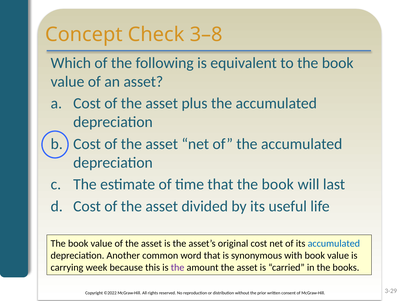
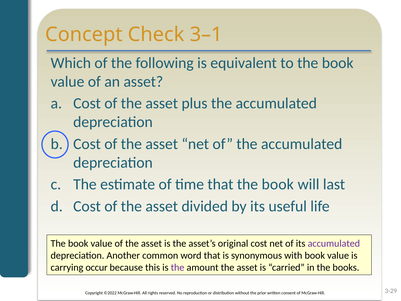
3–8: 3–8 -> 3–1
accumulated at (334, 243) colour: blue -> purple
week: week -> occur
